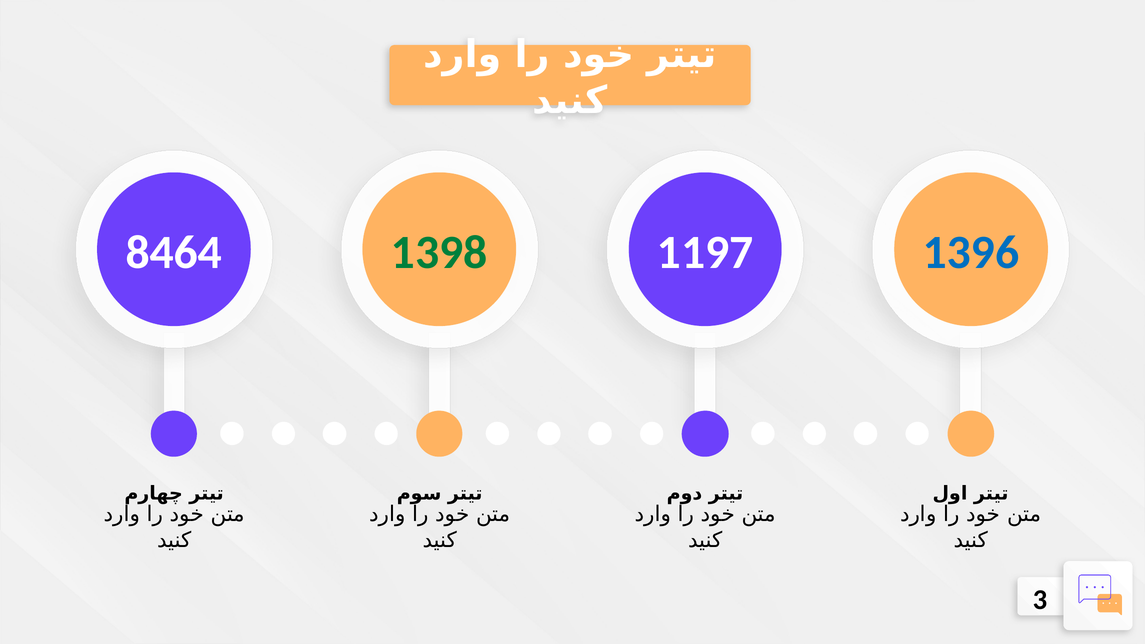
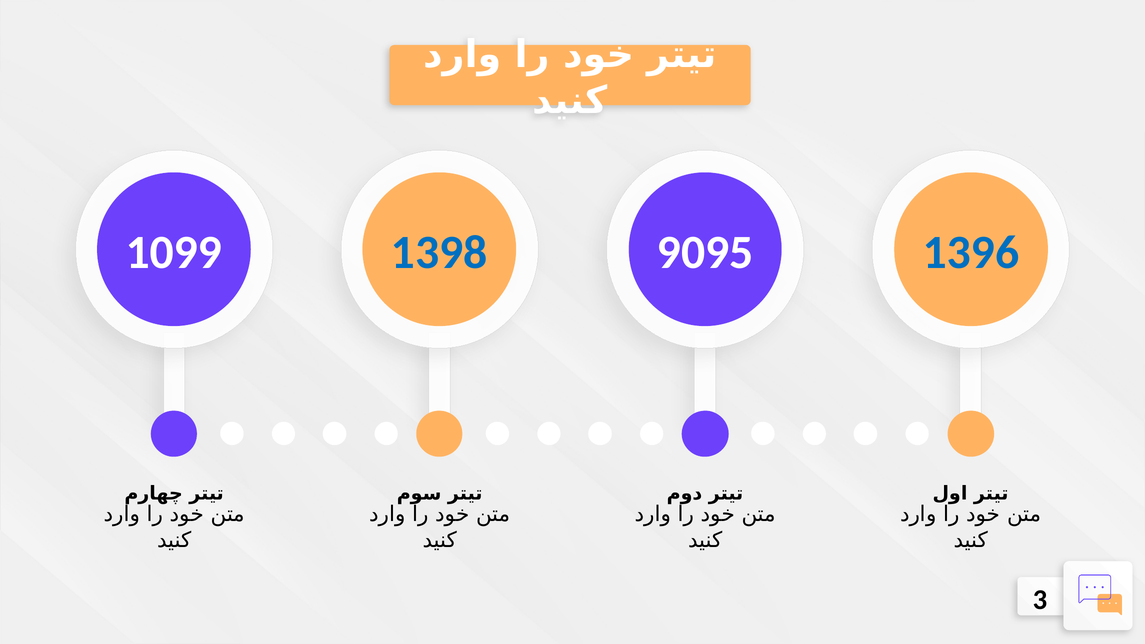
8464: 8464 -> 1099
1398 colour: green -> blue
1197: 1197 -> 9095
